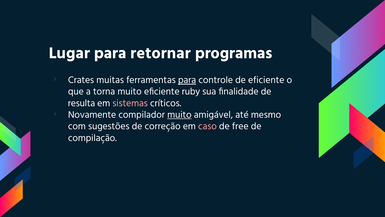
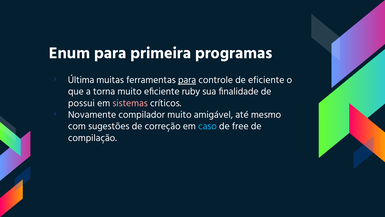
Lugar: Lugar -> Enum
retornar: retornar -> primeira
Crates: Crates -> Última
resulta: resulta -> possui
muito at (179, 114) underline: present -> none
caso colour: pink -> light blue
